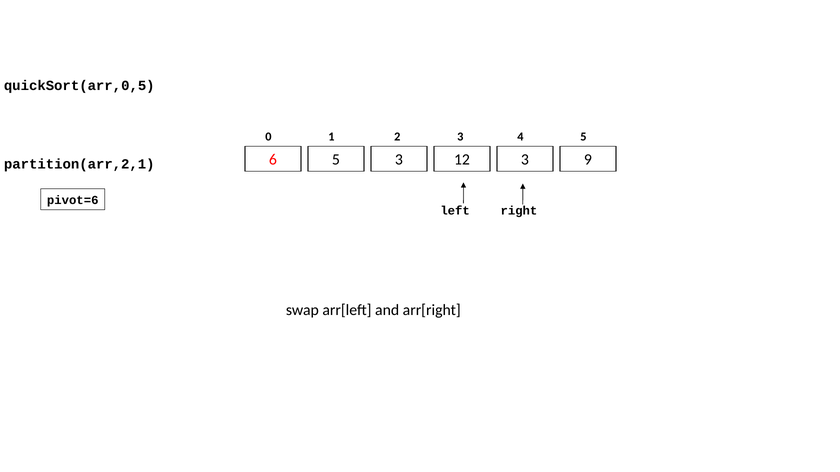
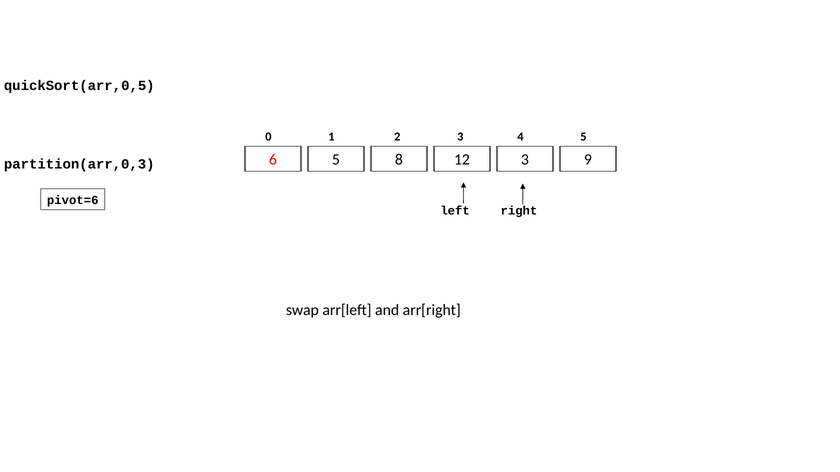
5 3: 3 -> 8
partition(arr,2,1: partition(arr,2,1 -> partition(arr,0,3
